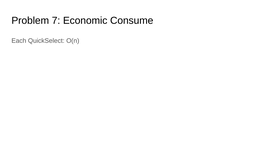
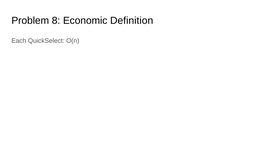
7: 7 -> 8
Consume: Consume -> Definition
